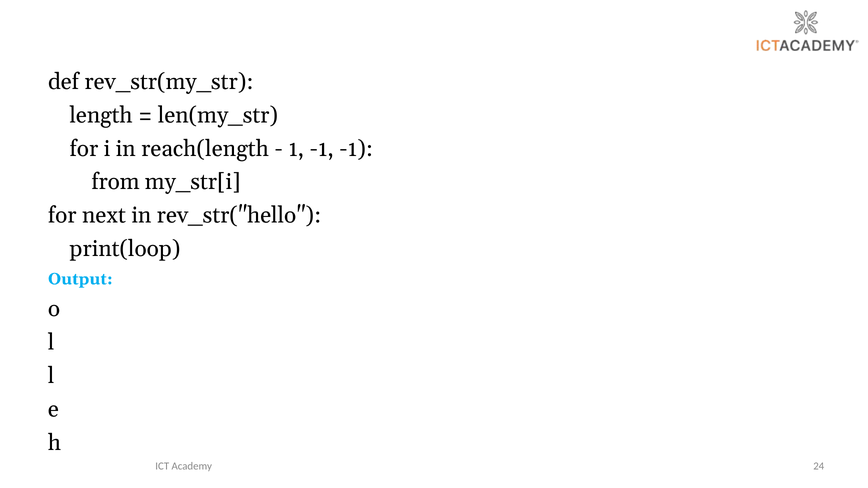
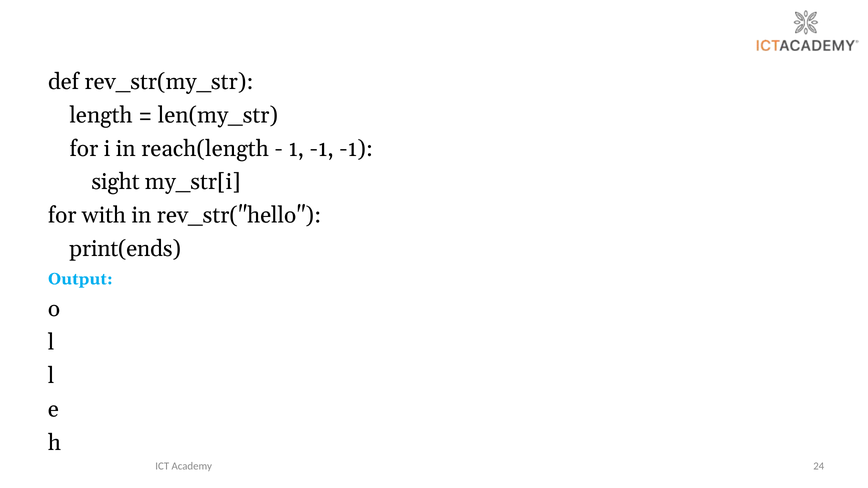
from: from -> sight
next: next -> with
print(loop: print(loop -> print(ends
